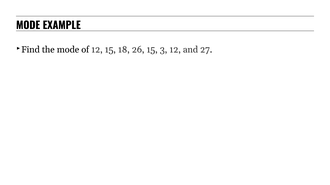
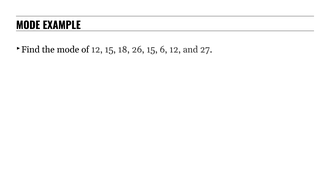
3: 3 -> 6
